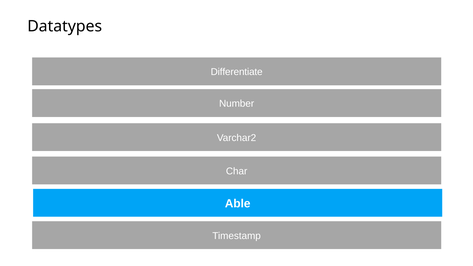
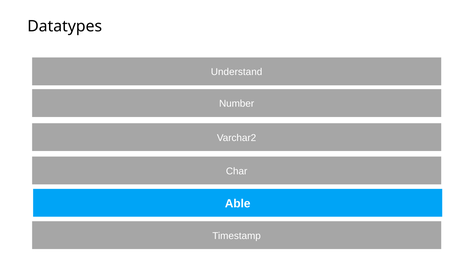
Differentiate: Differentiate -> Understand
